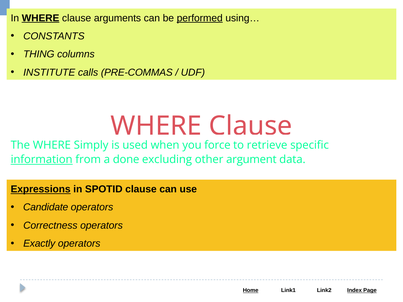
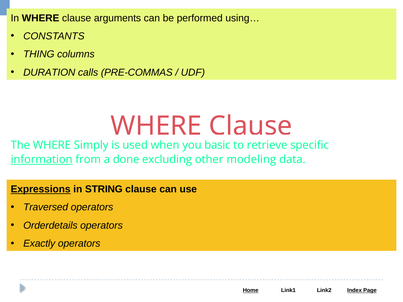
WHERE at (41, 18) underline: present -> none
performed underline: present -> none
INSTITUTE: INSTITUTE -> DURATION
force: force -> basic
argument: argument -> modeling
SPOTID: SPOTID -> STRING
Candidate: Candidate -> Traversed
Correctness: Correctness -> Orderdetails
